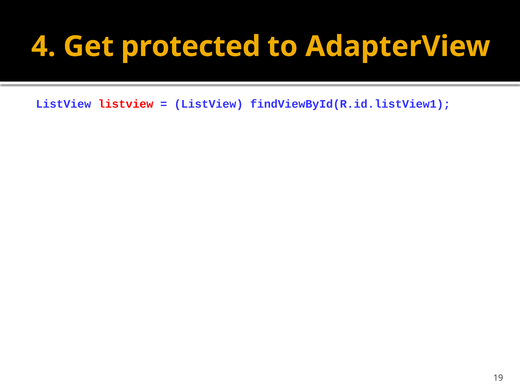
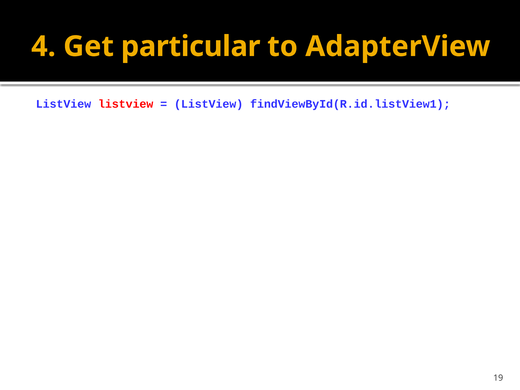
protected: protected -> particular
